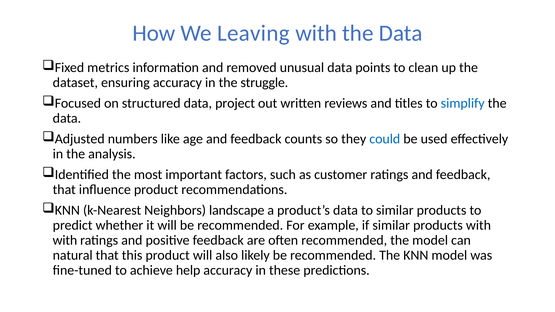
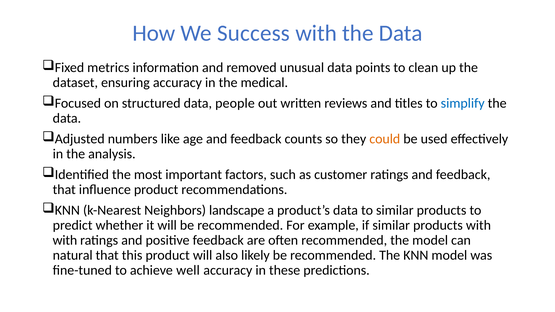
Leaving: Leaving -> Success
struggle: struggle -> medical
project: project -> people
could colour: blue -> orange
help: help -> well
